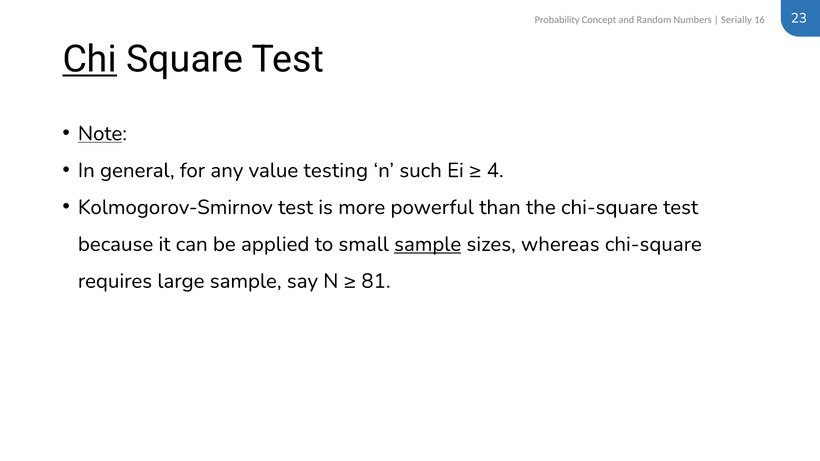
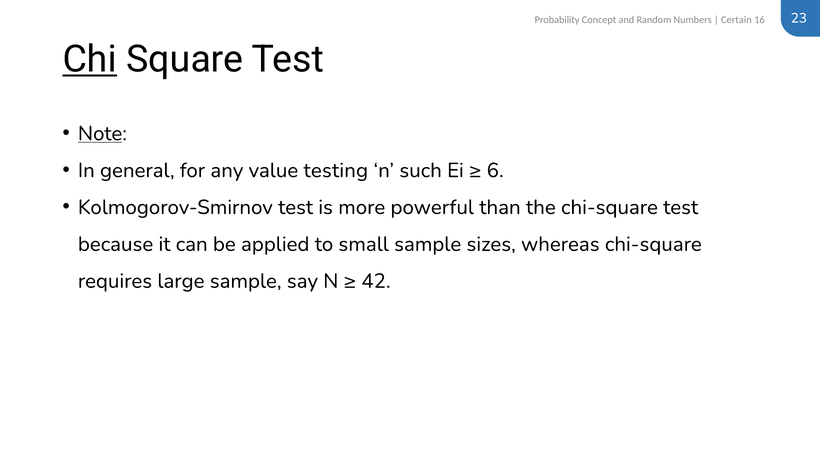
Serially: Serially -> Certain
4: 4 -> 6
sample at (428, 244) underline: present -> none
81: 81 -> 42
